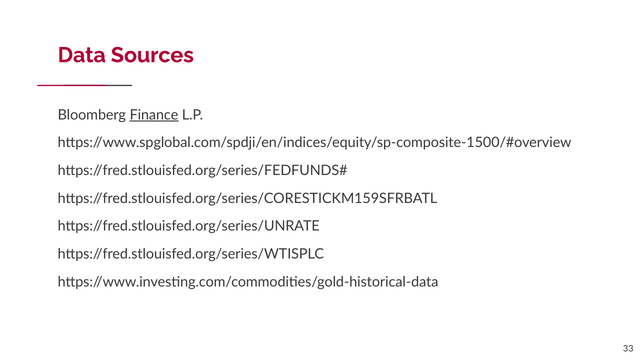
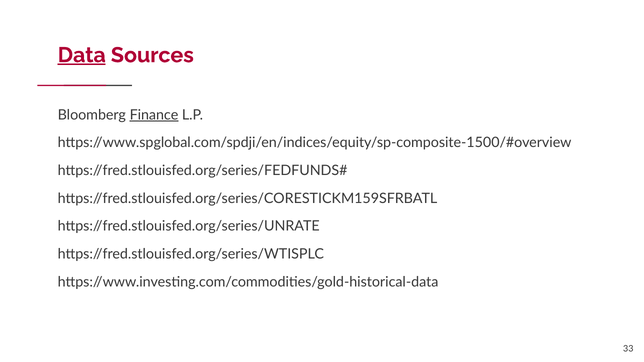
Data underline: none -> present
